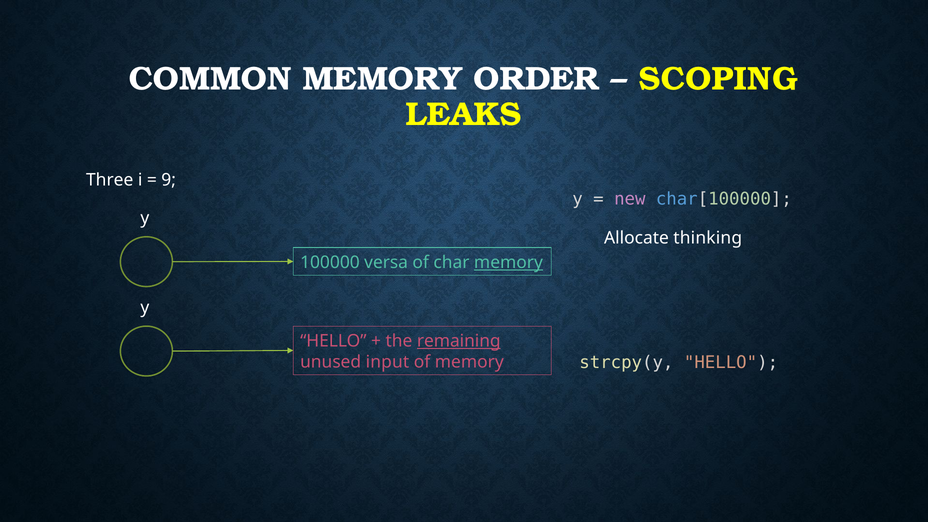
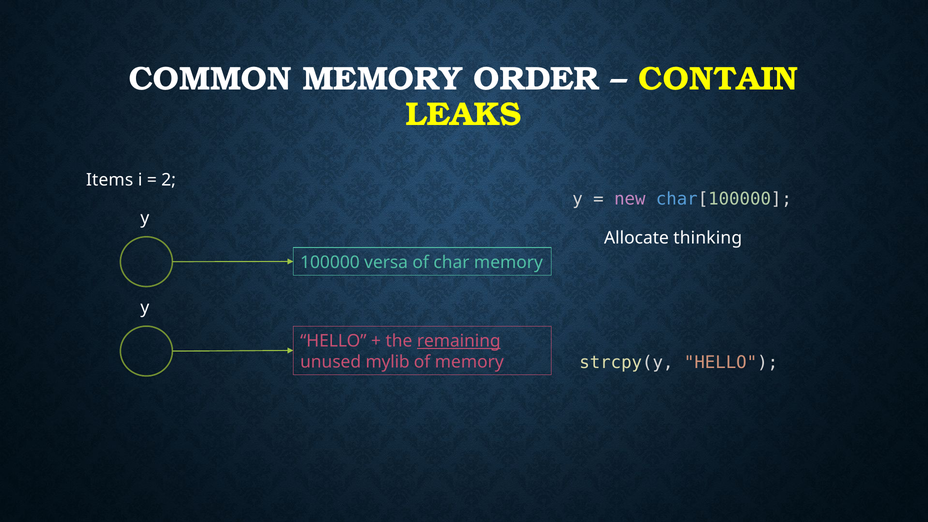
SCOPING: SCOPING -> CONTAIN
Three: Three -> Items
9: 9 -> 2
memory at (508, 263) underline: present -> none
input: input -> mylib
